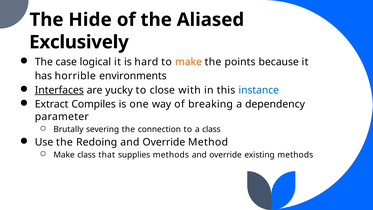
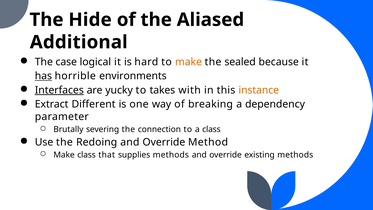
Exclusively: Exclusively -> Additional
points: points -> sealed
has underline: none -> present
close: close -> takes
instance colour: blue -> orange
Compiles: Compiles -> Different
